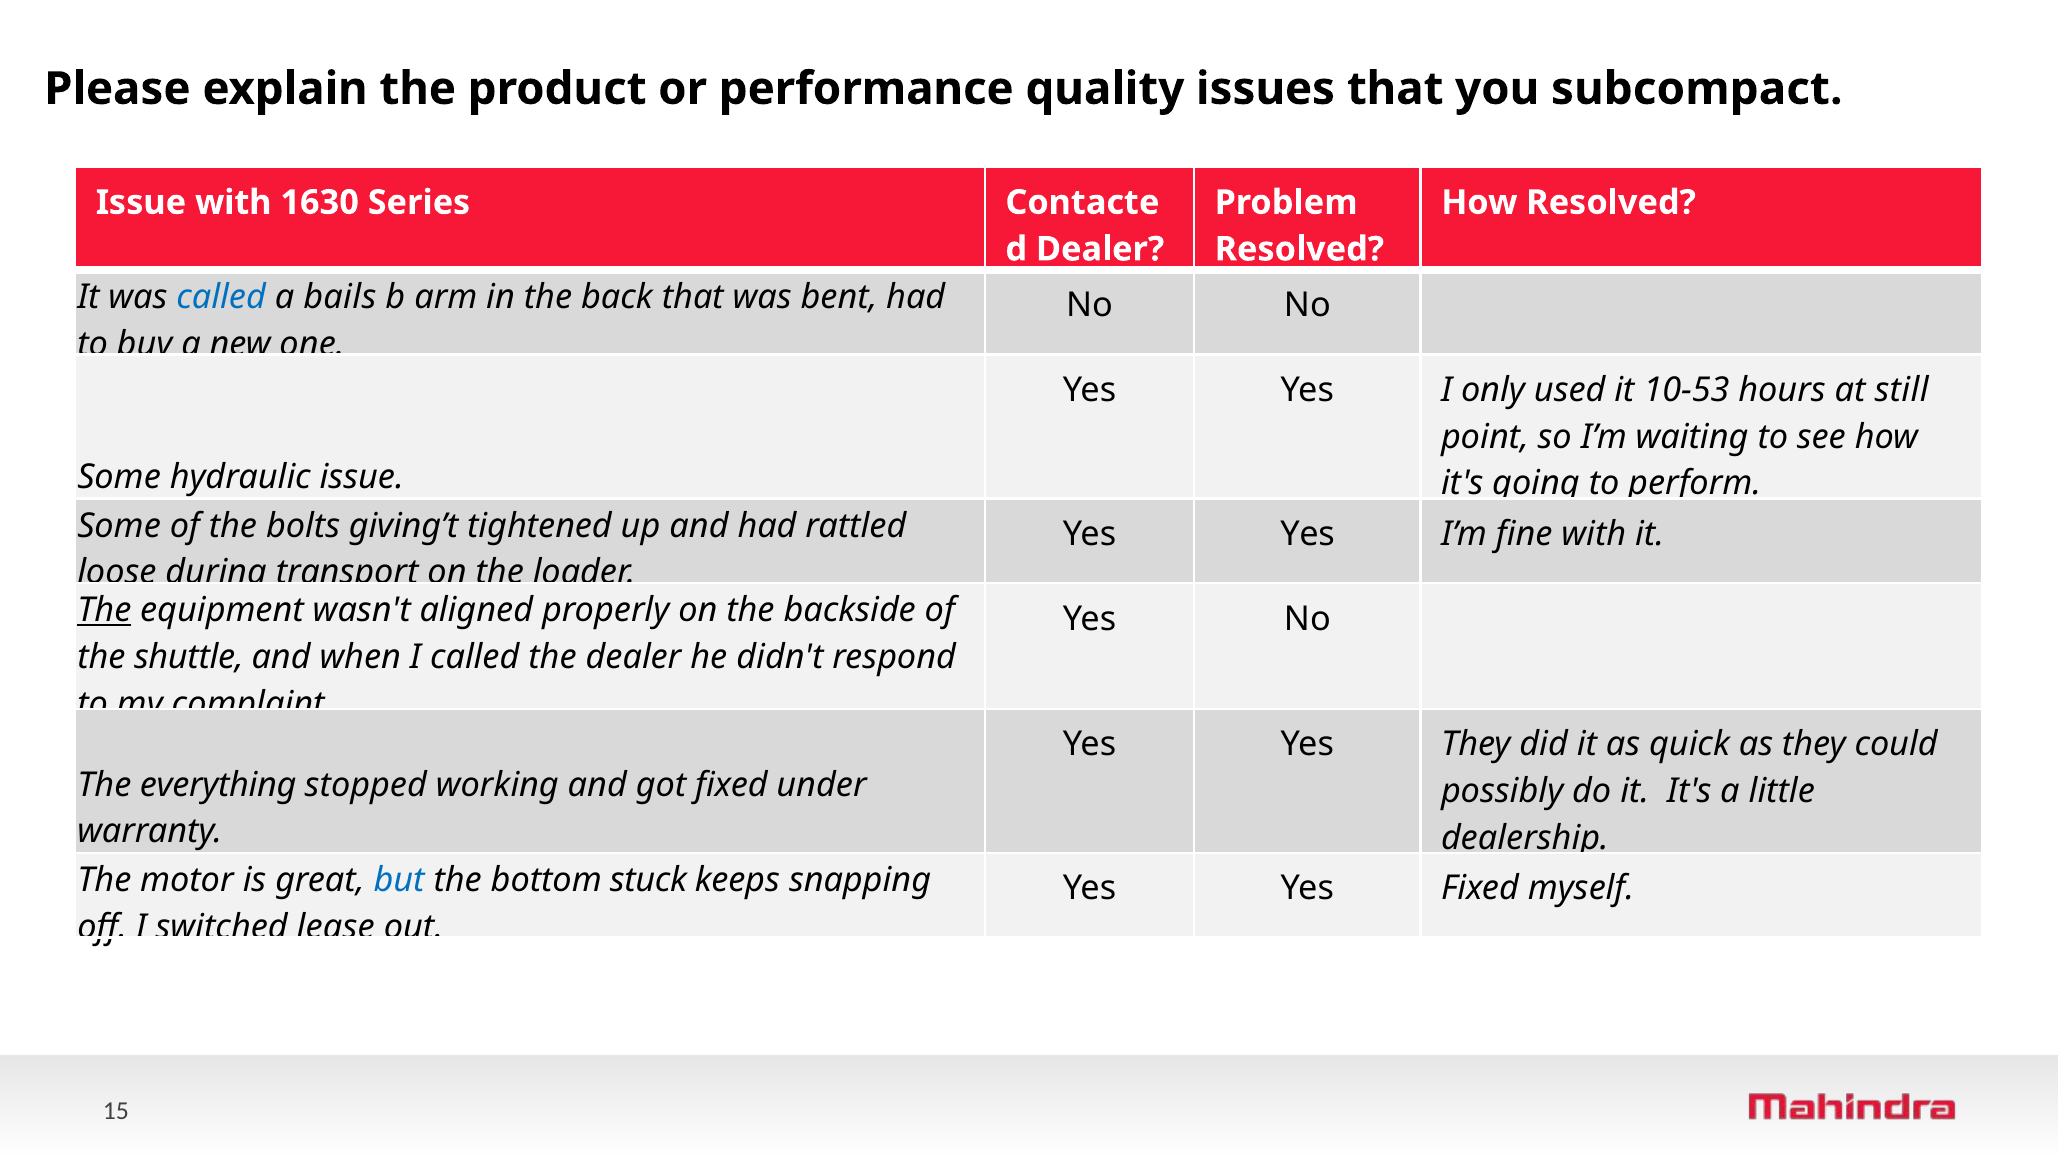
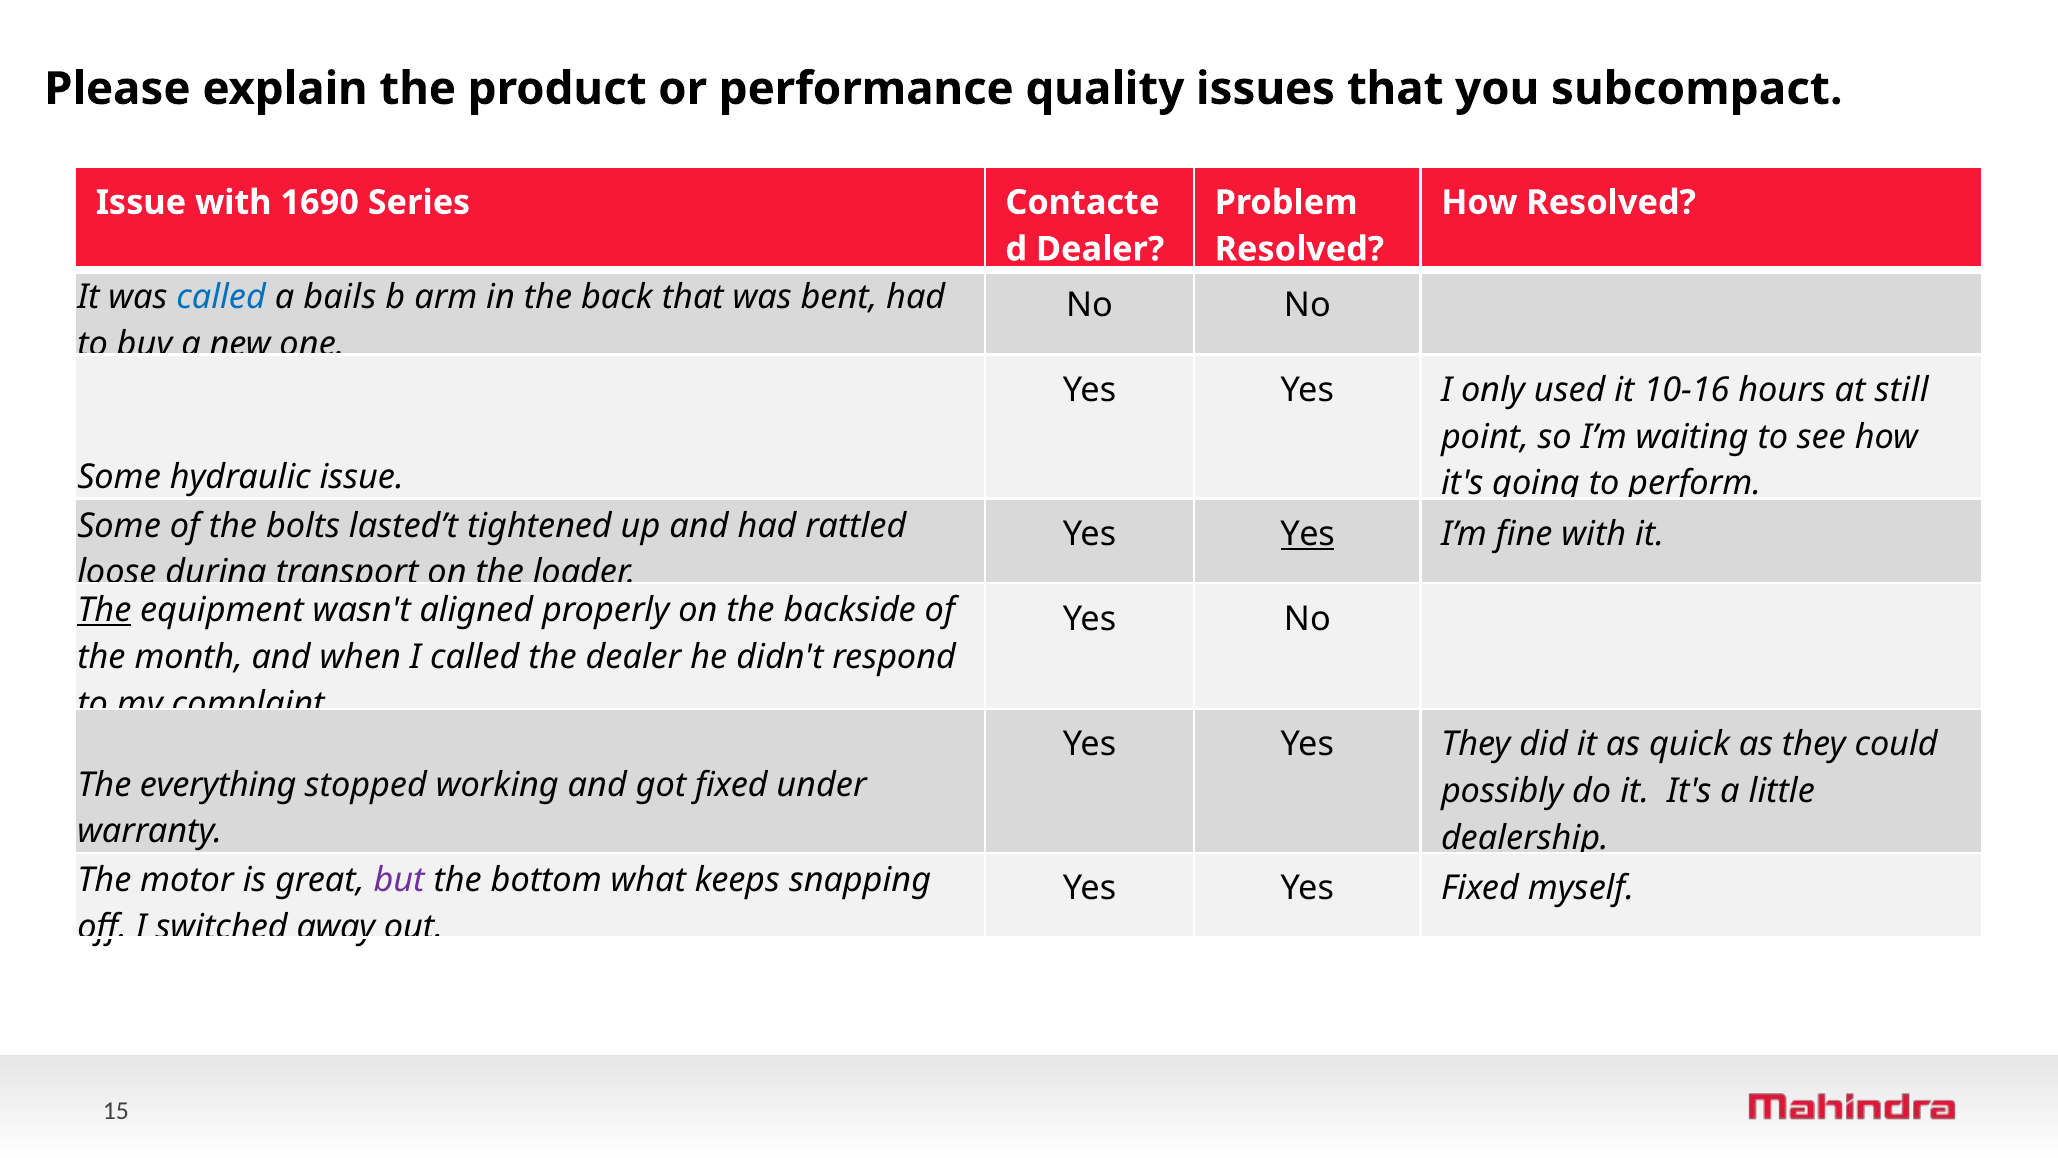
1630: 1630 -> 1690
10-53: 10-53 -> 10-16
giving’t: giving’t -> lasted’t
Yes at (1308, 534) underline: none -> present
shuttle: shuttle -> month
but colour: blue -> purple
stuck: stuck -> what
lease: lease -> away
